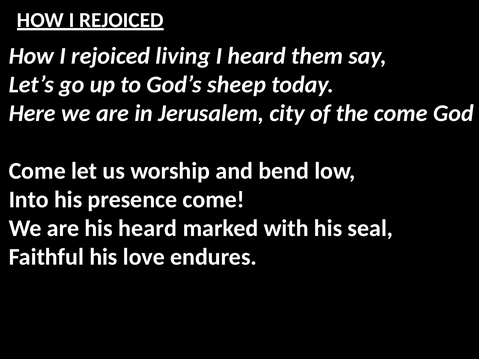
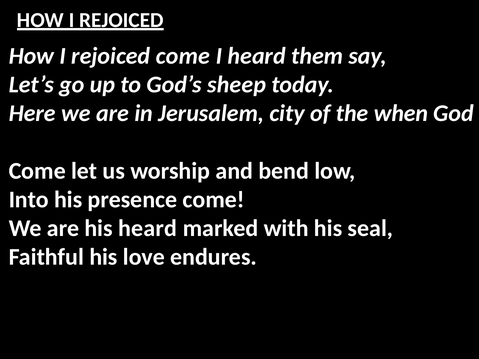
rejoiced living: living -> come
the come: come -> when
